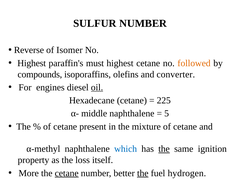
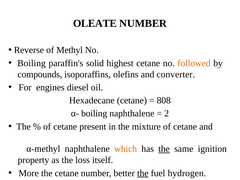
SULFUR: SULFUR -> OLEATE
Isomer: Isomer -> Methyl
Highest at (32, 63): Highest -> Boiling
must: must -> solid
oil underline: present -> none
225: 225 -> 808
α- middle: middle -> boiling
5: 5 -> 2
which colour: blue -> orange
cetane at (67, 173) underline: present -> none
